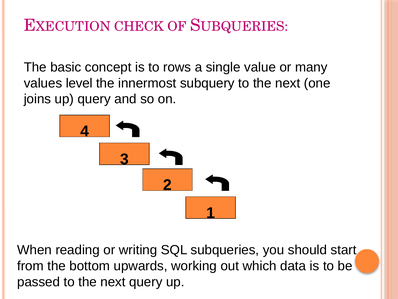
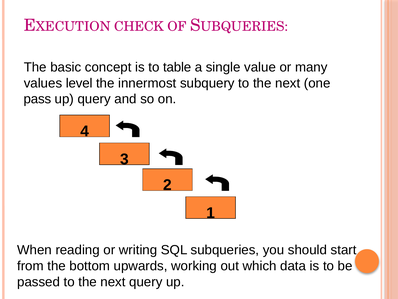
rows: rows -> table
joins: joins -> pass
